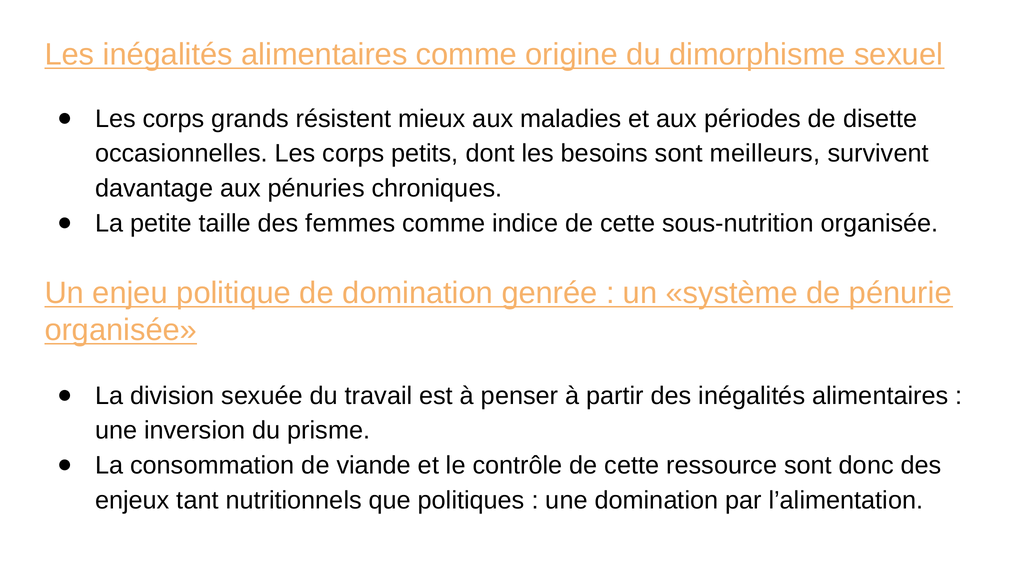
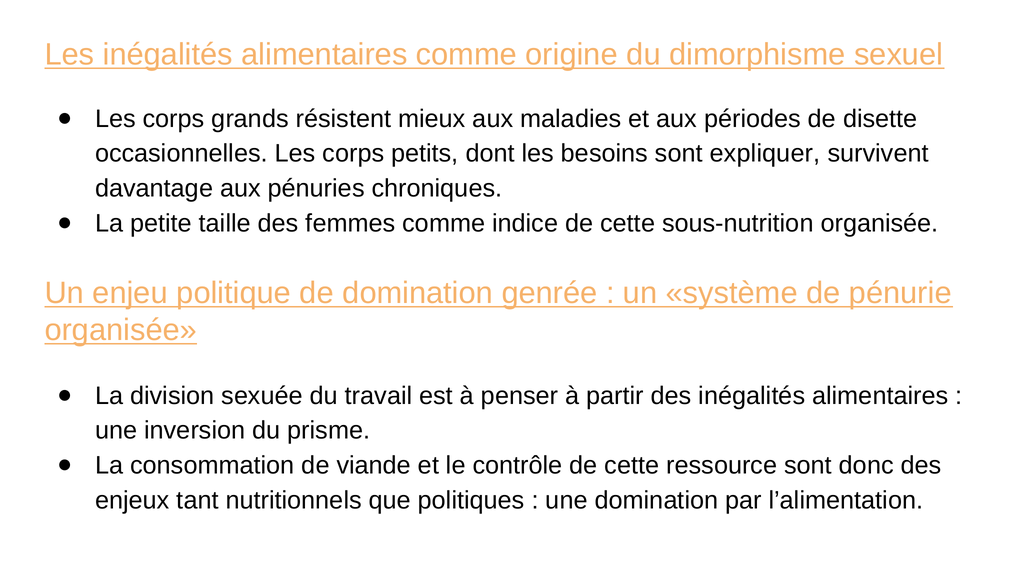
meilleurs: meilleurs -> expliquer
